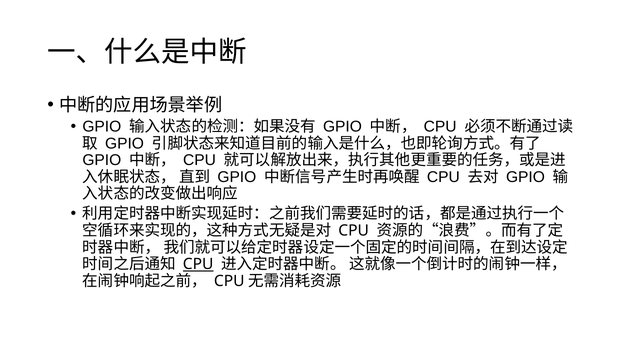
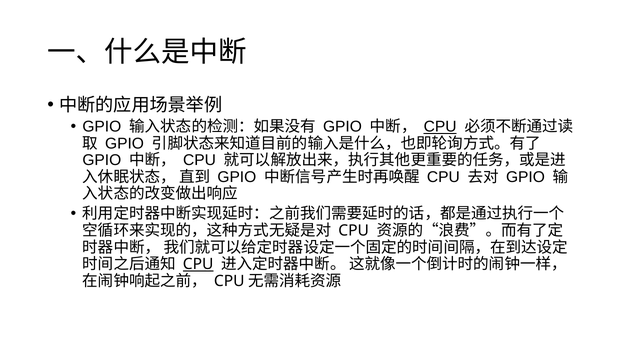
CPU at (440, 127) underline: none -> present
